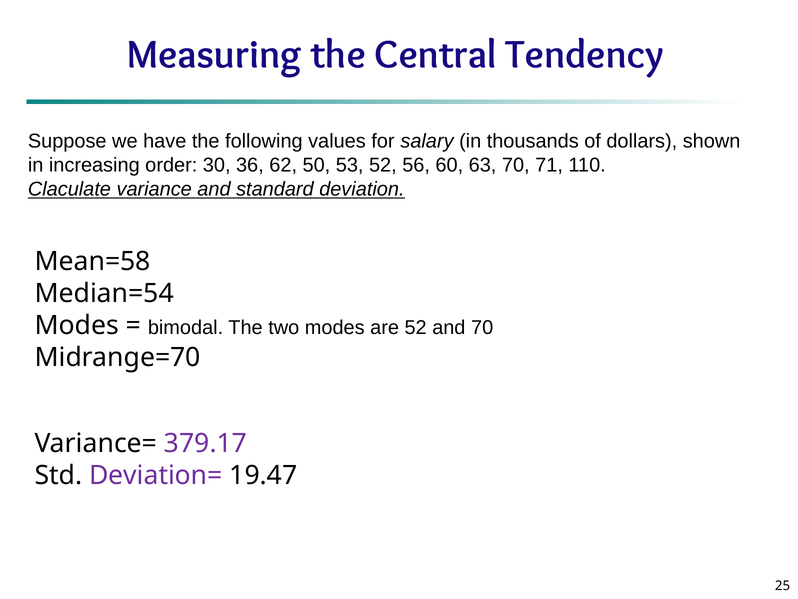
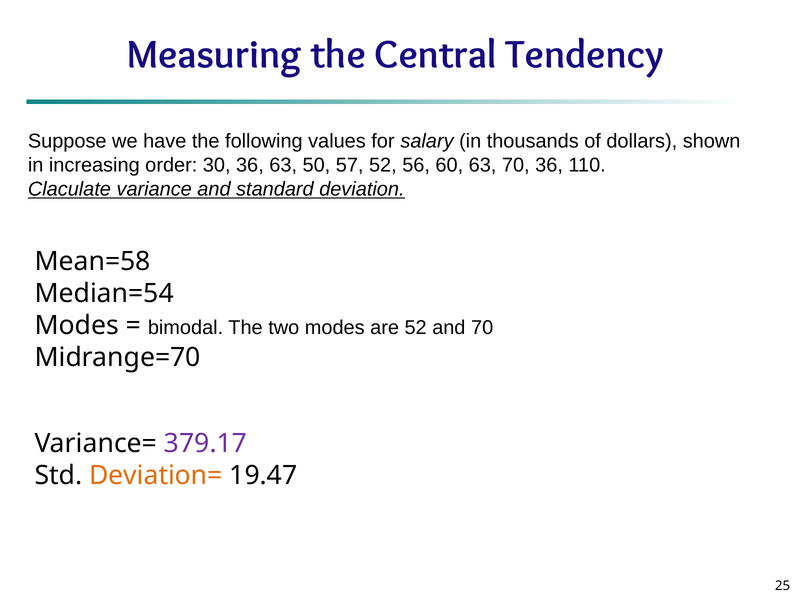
36 62: 62 -> 63
53: 53 -> 57
70 71: 71 -> 36
Deviation= colour: purple -> orange
